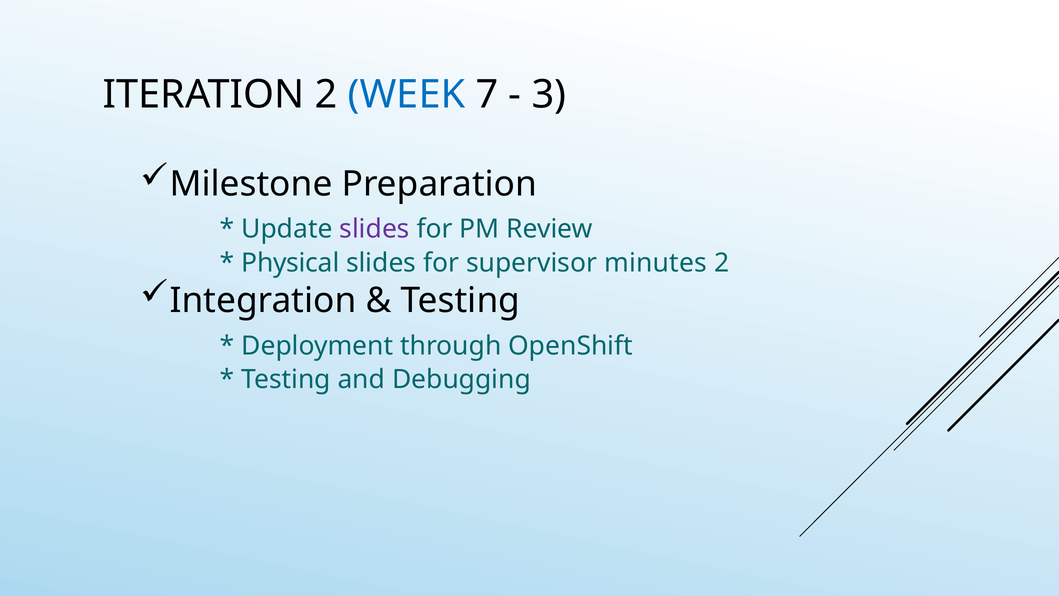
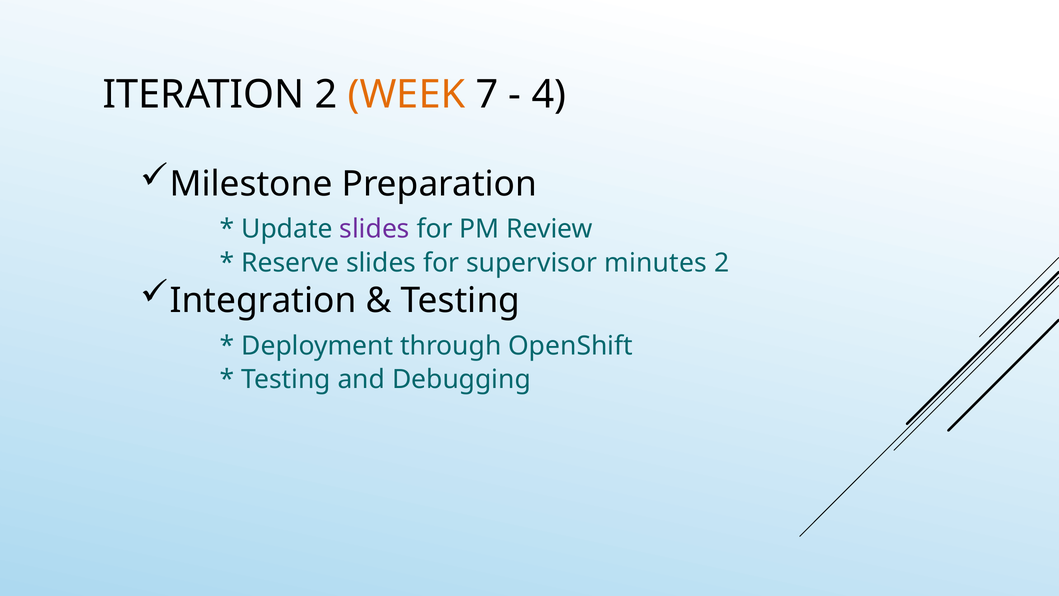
WEEK colour: blue -> orange
3: 3 -> 4
Physical: Physical -> Reserve
